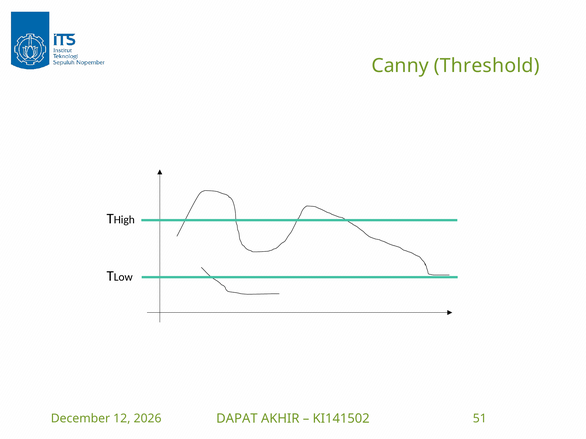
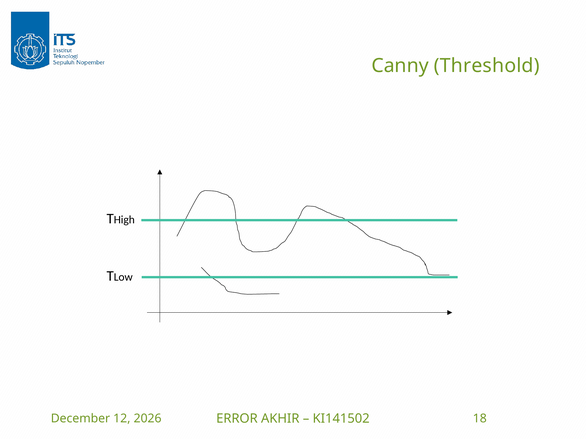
DAPAT: DAPAT -> ERROR
51: 51 -> 18
